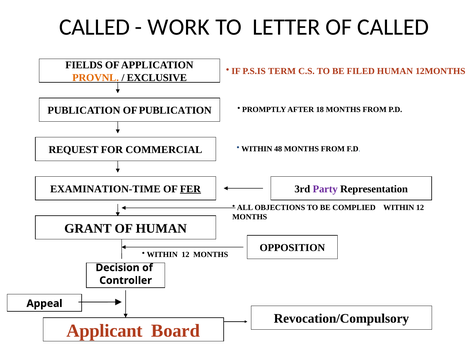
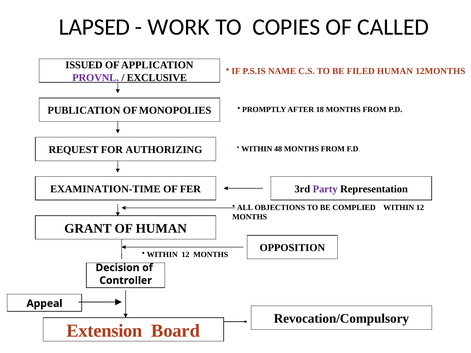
CALLED at (94, 27): CALLED -> LAPSED
LETTER: LETTER -> COPIES
FIELDS: FIELDS -> ISSUED
TERM: TERM -> NAME
PROVNL colour: orange -> purple
OF PUBLICATION: PUBLICATION -> MONOPOLIES
COMMERCIAL: COMMERCIAL -> AUTHORIZING
FER underline: present -> none
Applicant: Applicant -> Extension
